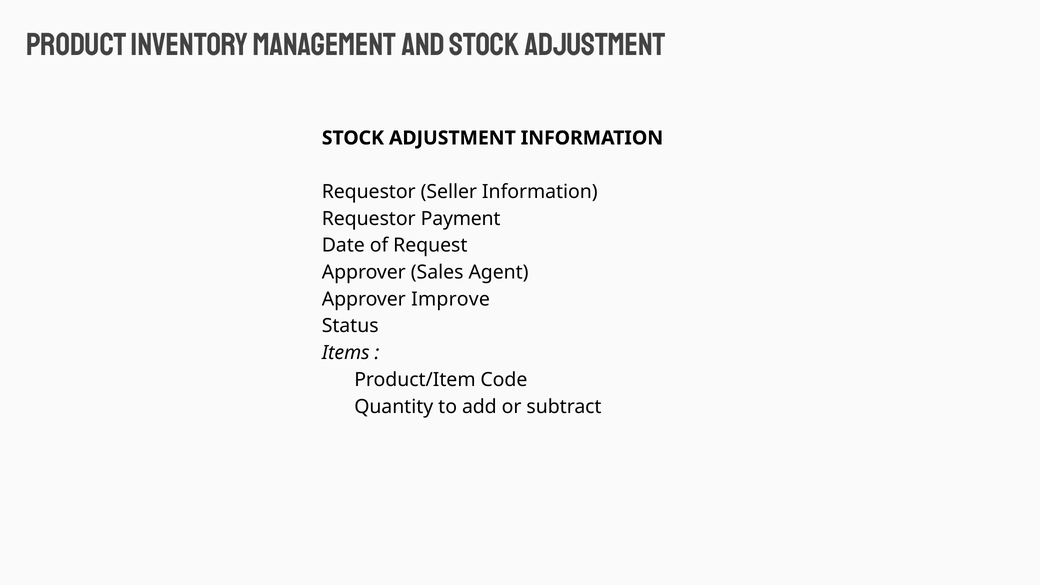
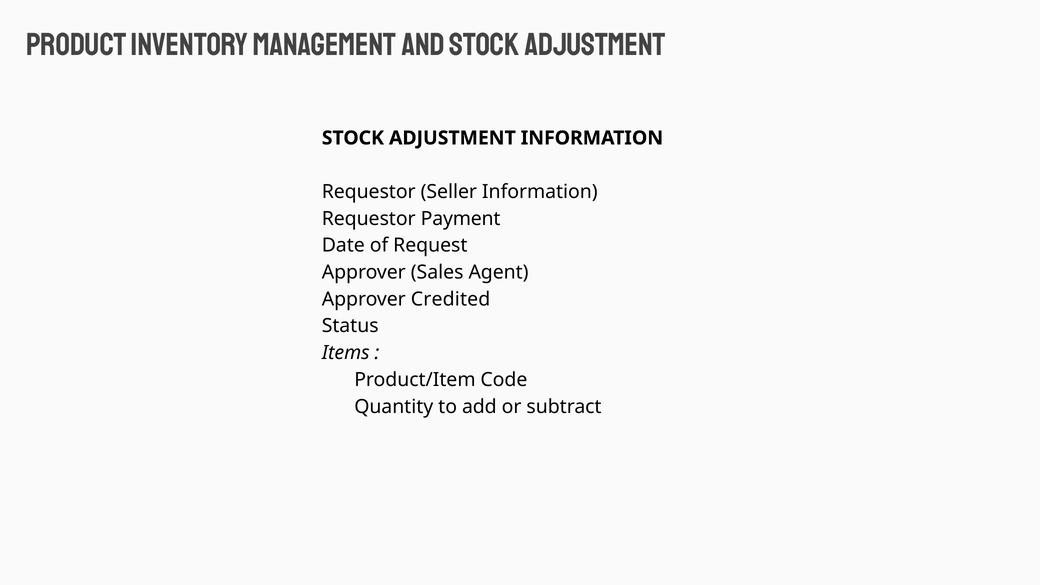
Improve: Improve -> Credited
